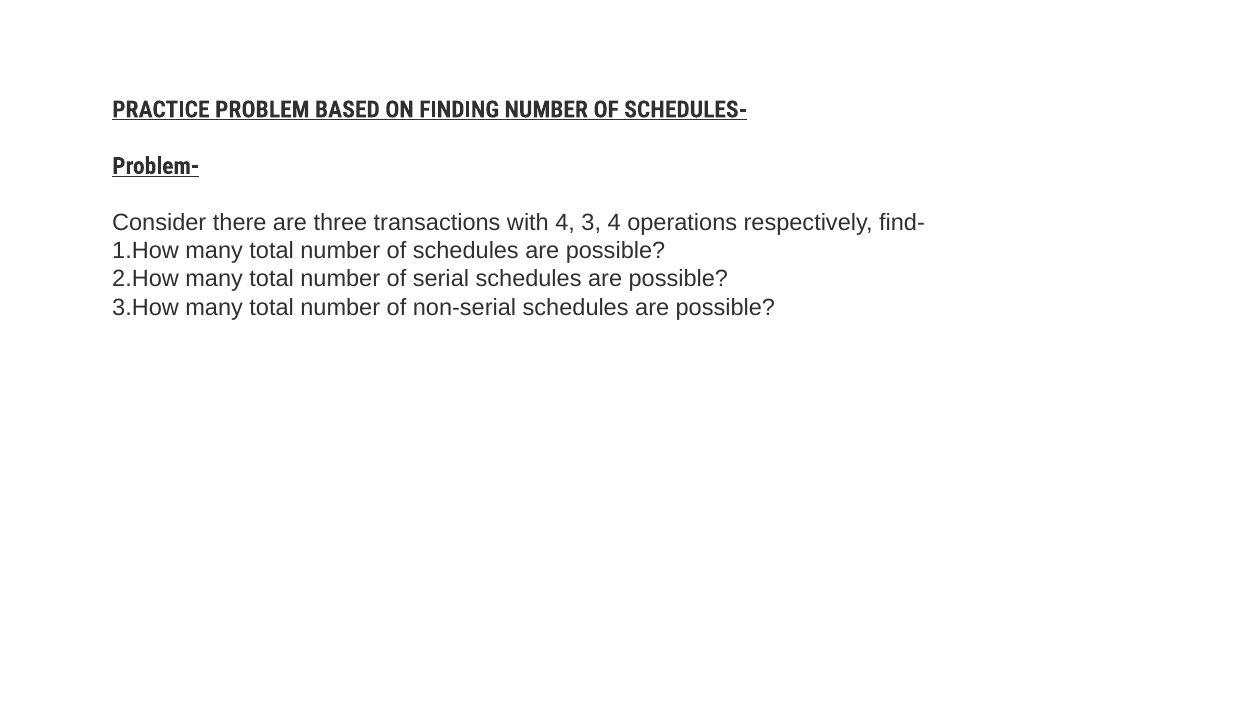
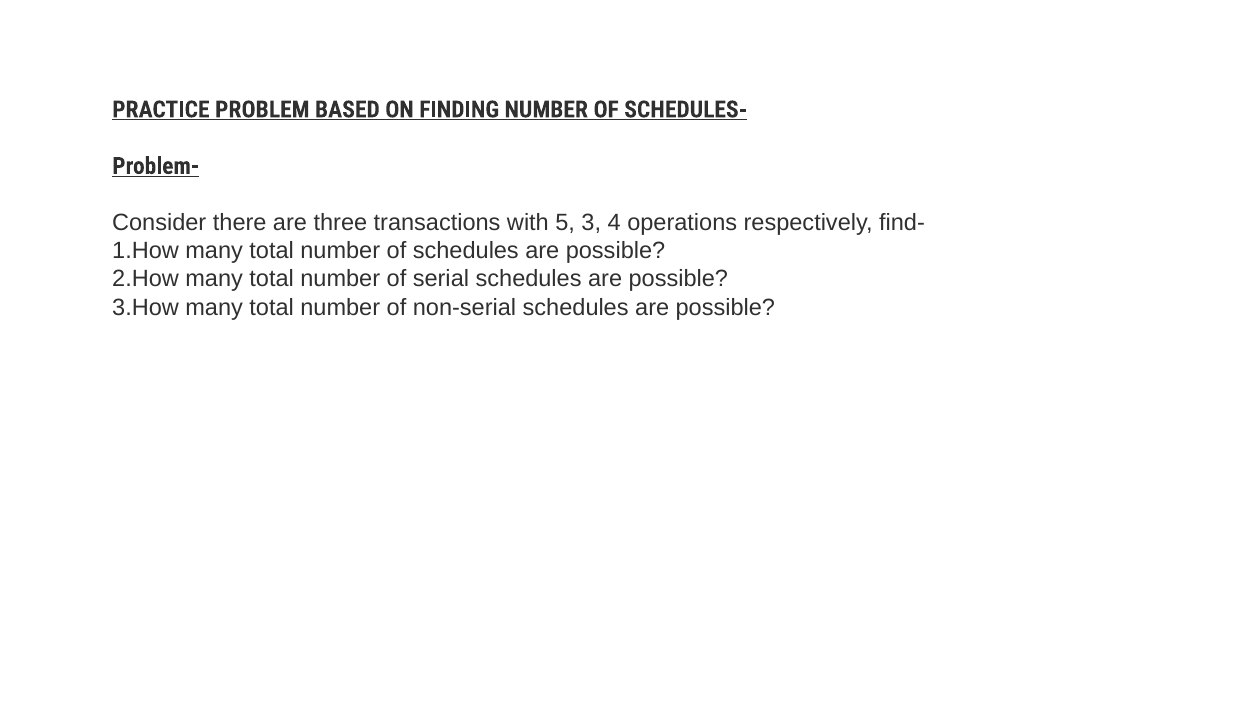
with 4: 4 -> 5
